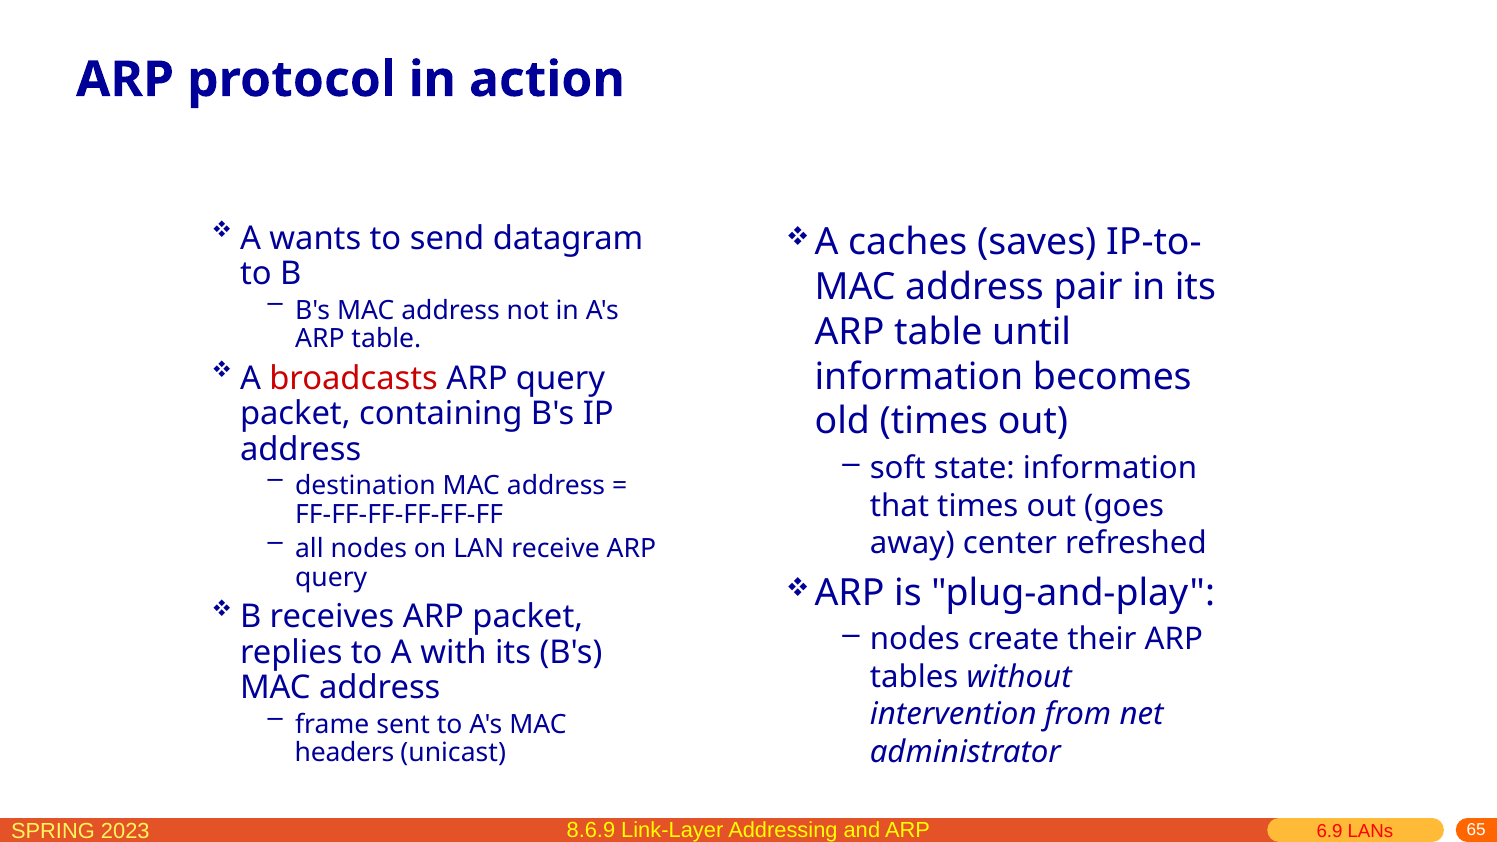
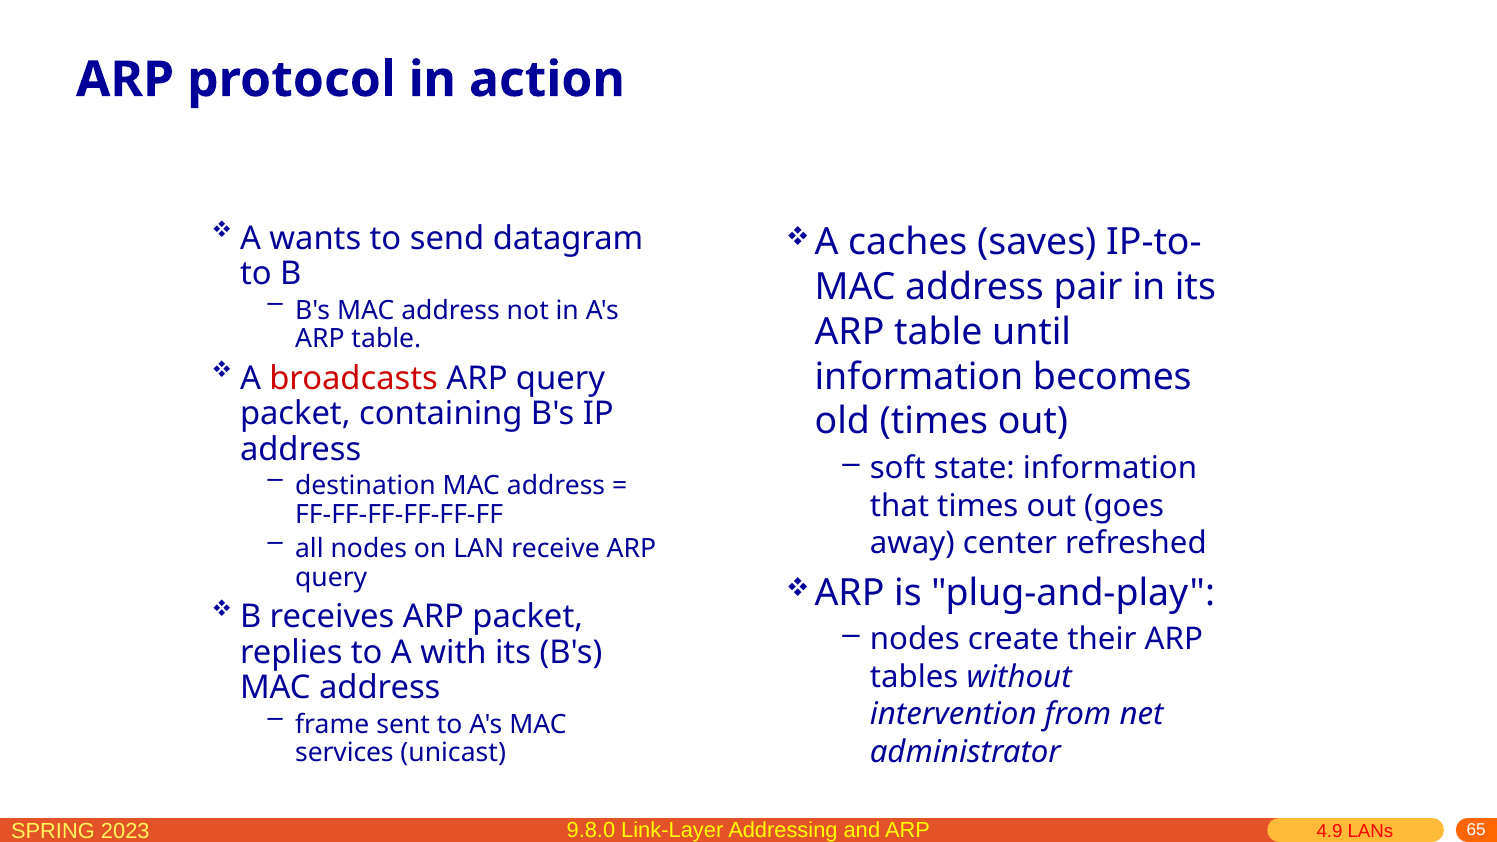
headers: headers -> services
8.6.9: 8.6.9 -> 9.8.0
6.9: 6.9 -> 4.9
